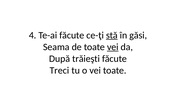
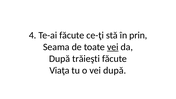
stă underline: present -> none
găsi: găsi -> prin
Treci: Treci -> Viaţa
vei toate: toate -> după
